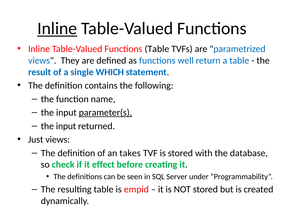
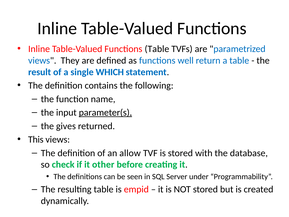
Inline at (57, 28) underline: present -> none
input at (66, 126): input -> gives
Just: Just -> This
takes: takes -> allow
effect: effect -> other
